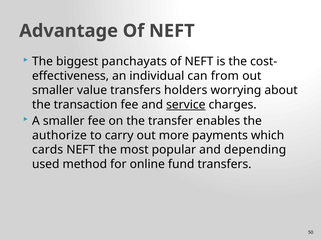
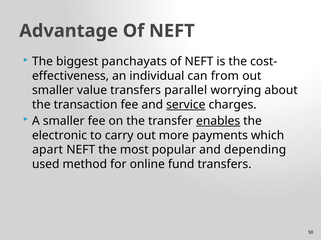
holders: holders -> parallel
enables underline: none -> present
authorize: authorize -> electronic
cards: cards -> apart
